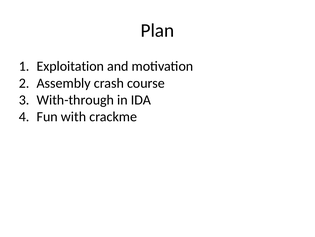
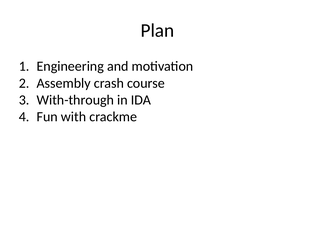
Exploitation: Exploitation -> Engineering
